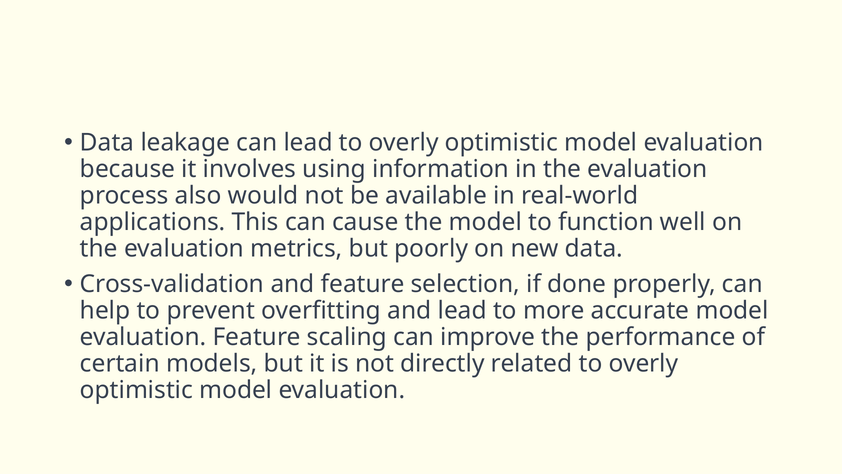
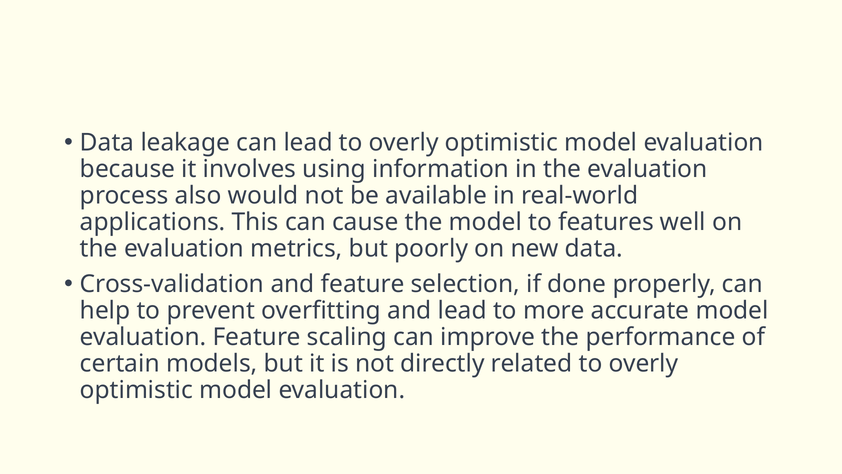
function: function -> features
